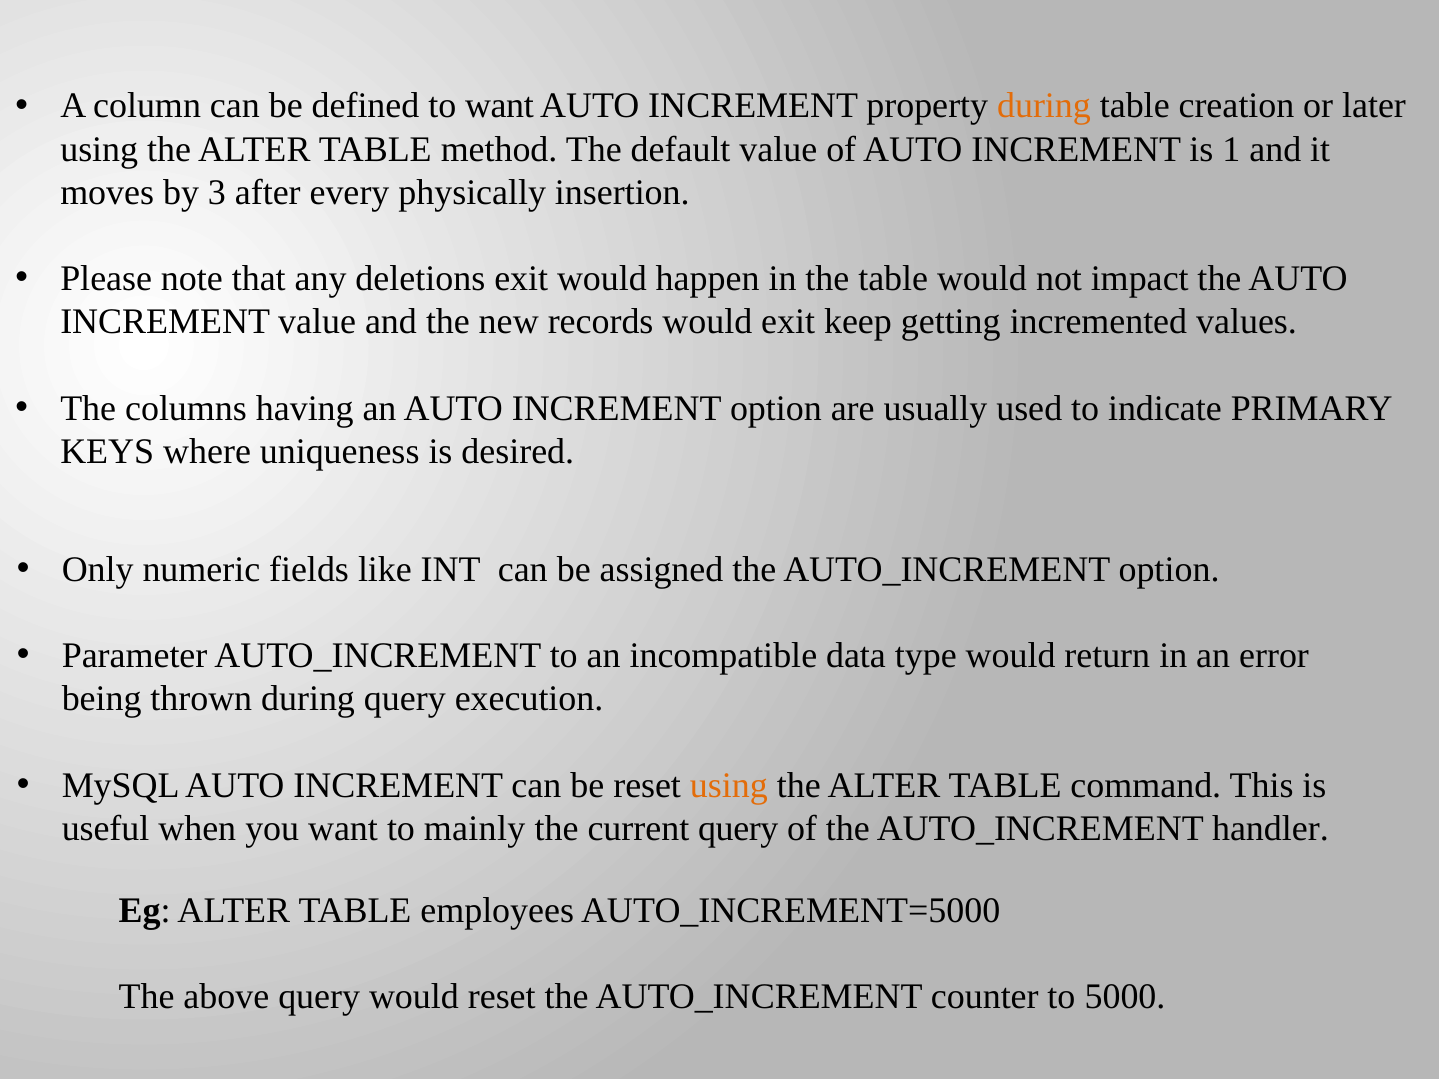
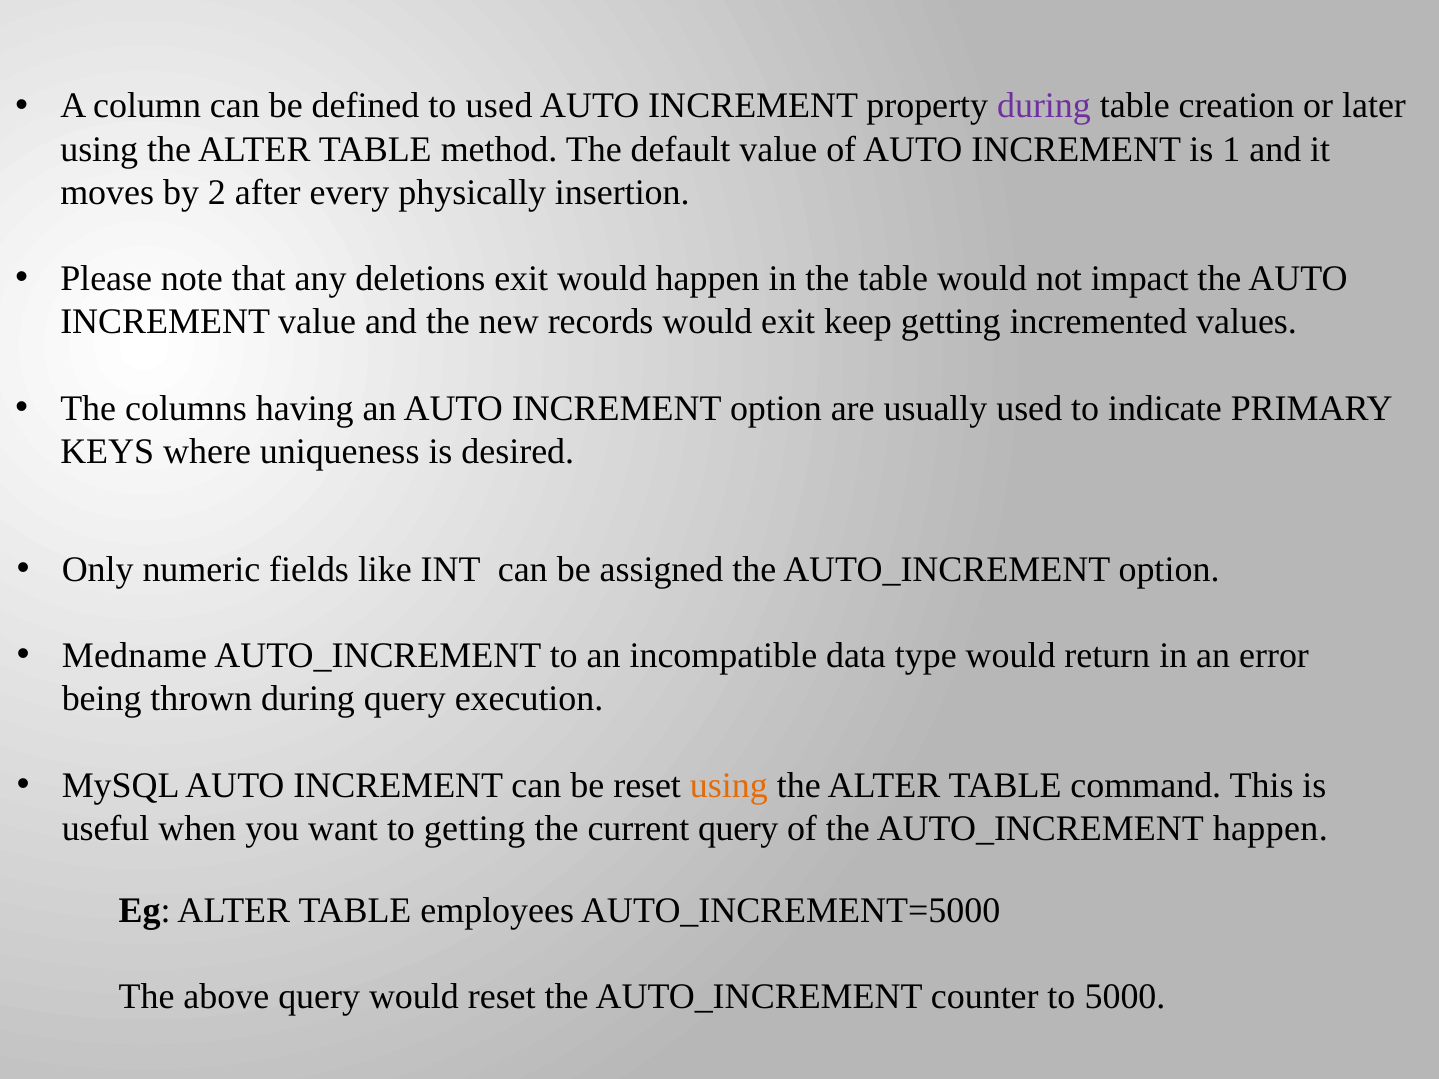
to want: want -> used
during at (1044, 106) colour: orange -> purple
3: 3 -> 2
Parameter: Parameter -> Medname
to mainly: mainly -> getting
AUTO_INCREMENT handler: handler -> happen
